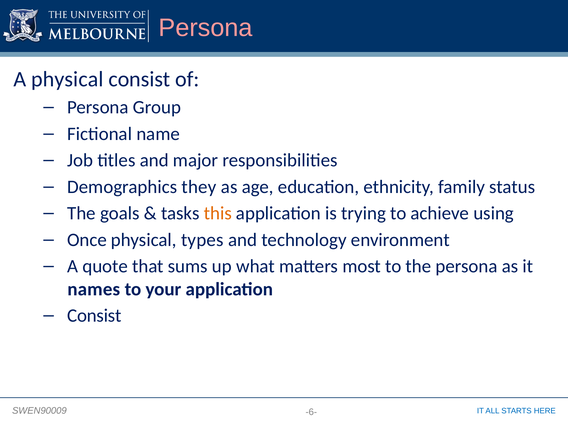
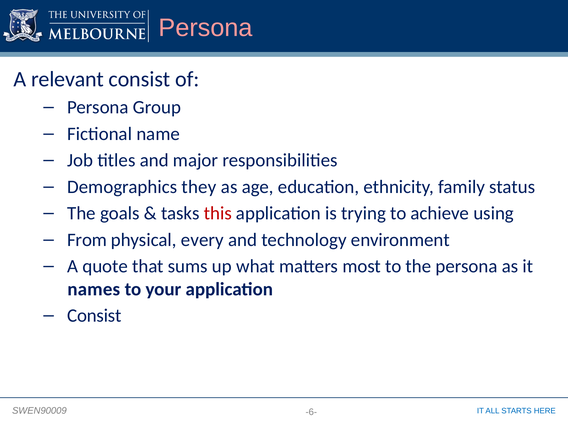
A physical: physical -> relevant
this colour: orange -> red
Once: Once -> From
types: types -> every
